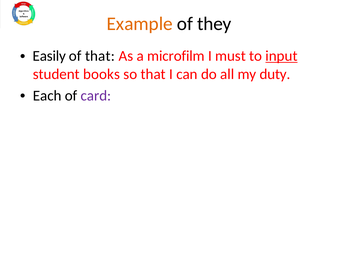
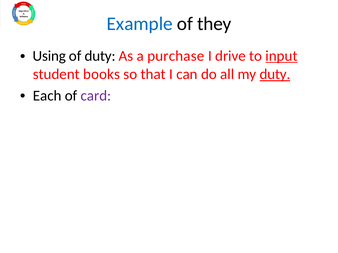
Example colour: orange -> blue
Easily: Easily -> Using
of that: that -> duty
microfilm: microfilm -> purchase
must: must -> drive
duty at (275, 74) underline: none -> present
